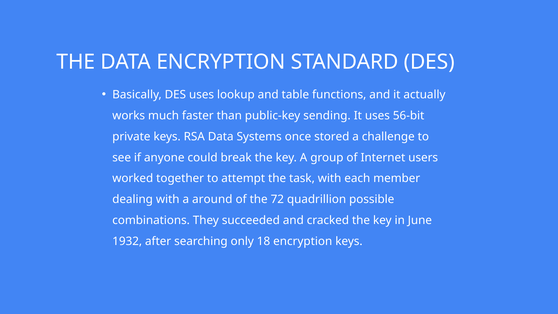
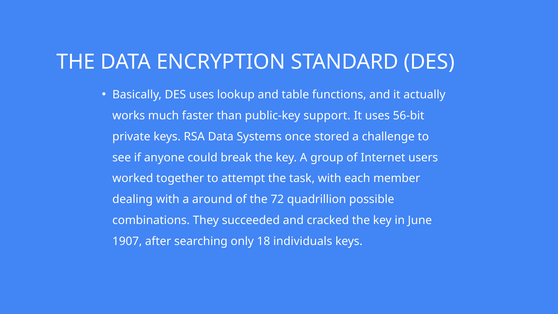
sending: sending -> support
1932: 1932 -> 1907
18 encryption: encryption -> individuals
